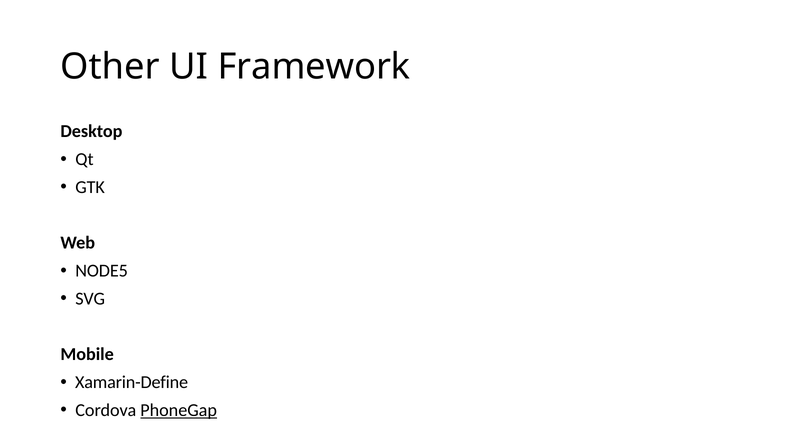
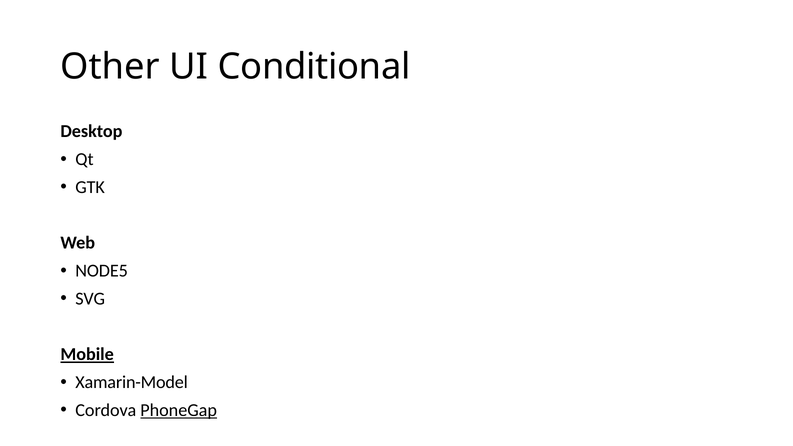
Framework: Framework -> Conditional
Mobile underline: none -> present
Xamarin-Define: Xamarin-Define -> Xamarin-Model
